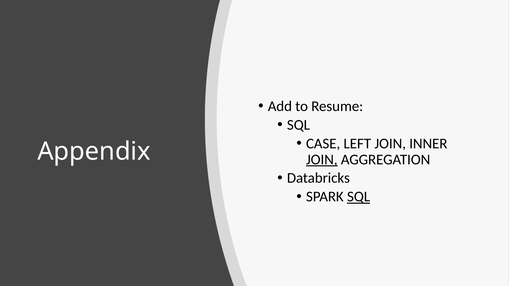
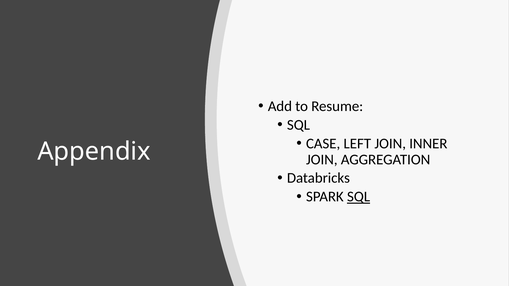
JOIN at (322, 160) underline: present -> none
